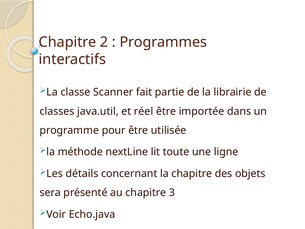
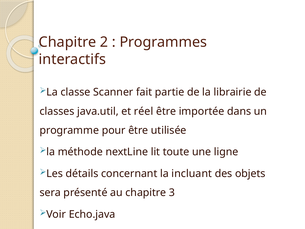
la chapitre: chapitre -> incluant
